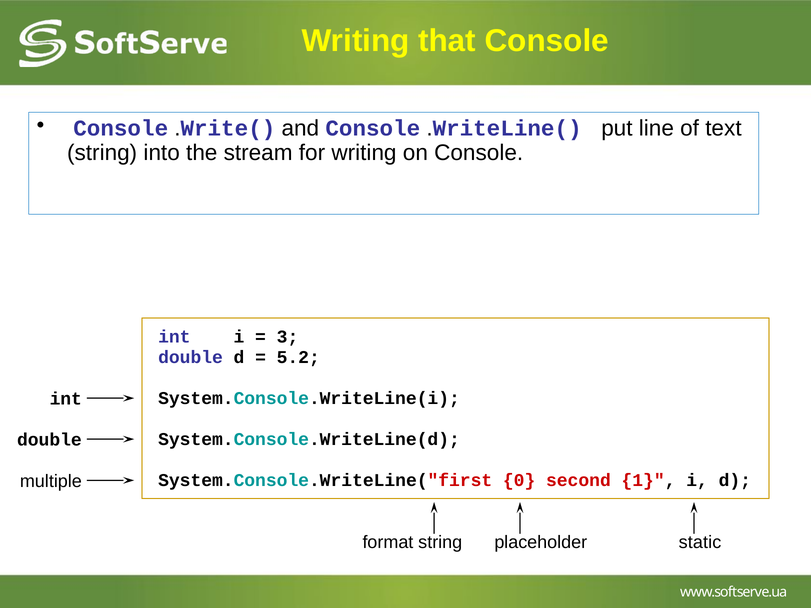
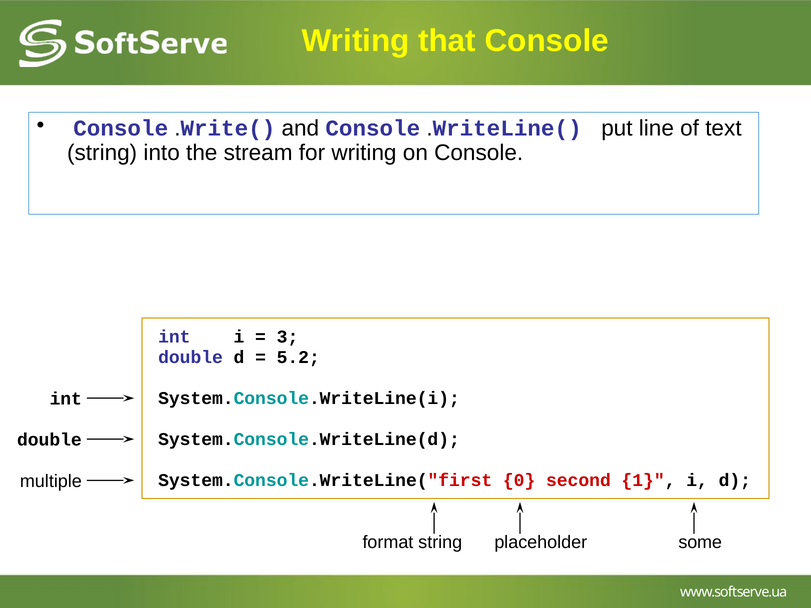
static: static -> some
